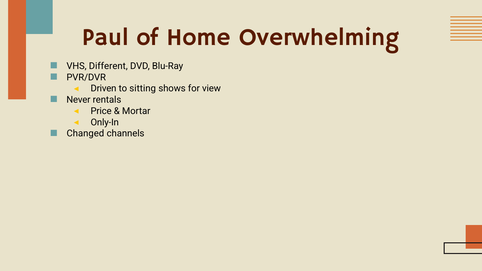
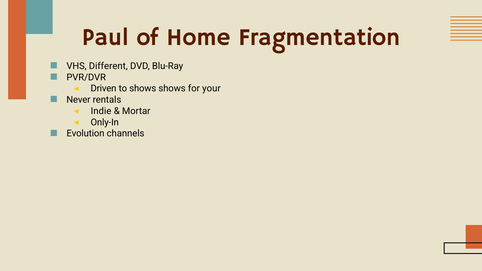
Overwhelming: Overwhelming -> Fragmentation
to sitting: sitting -> shows
view: view -> your
Price: Price -> Indie
Changed: Changed -> Evolution
